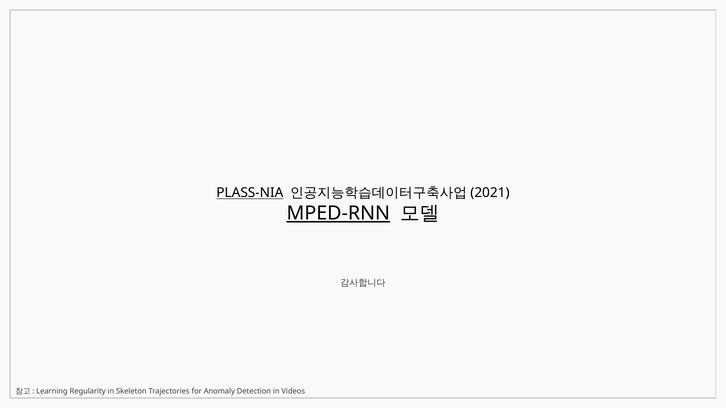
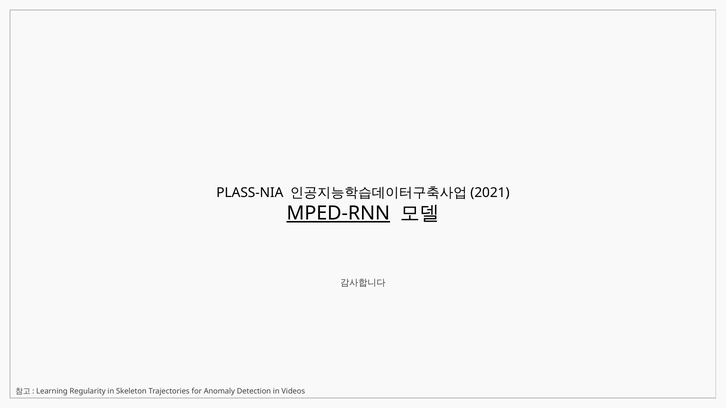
PLASS-NIA underline: present -> none
